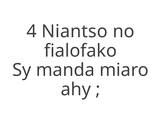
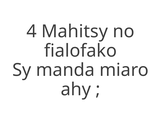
Niantso: Niantso -> Mahitsy
